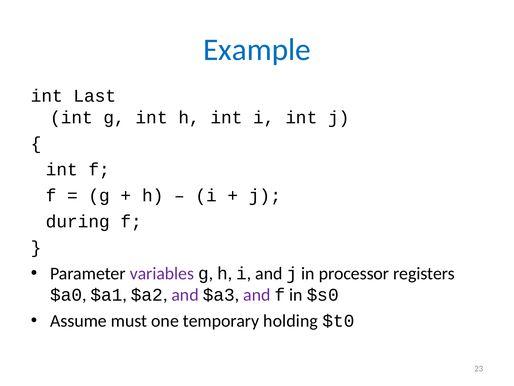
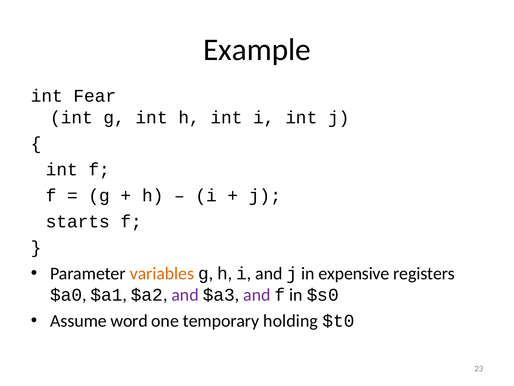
Example colour: blue -> black
Last: Last -> Fear
during: during -> starts
variables colour: purple -> orange
processor: processor -> expensive
must: must -> word
